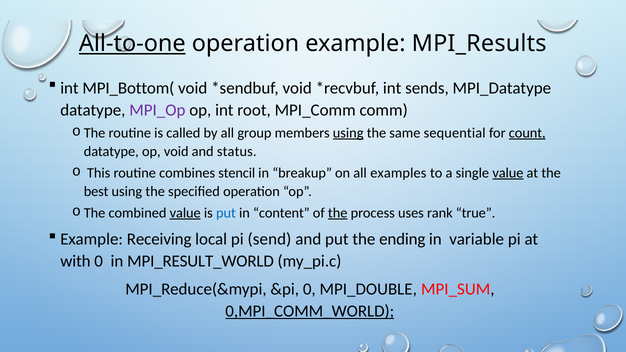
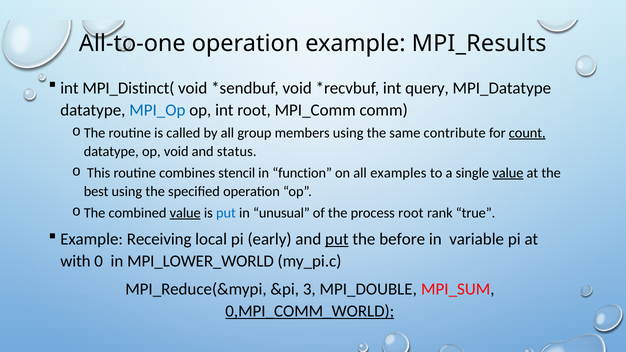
All-to-one underline: present -> none
MPI_Bottom(: MPI_Bottom( -> MPI_Distinct(
sends: sends -> query
MPI_Op colour: purple -> blue
using at (348, 133) underline: present -> none
sequential: sequential -> contribute
breakup: breakup -> function
content: content -> unusual
the at (338, 213) underline: present -> none
process uses: uses -> root
send: send -> early
put at (337, 239) underline: none -> present
ending: ending -> before
MPI_RESULT_WORLD: MPI_RESULT_WORLD -> MPI_LOWER_WORLD
&pi 0: 0 -> 3
